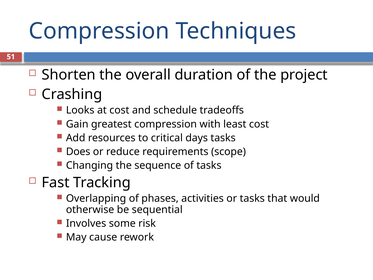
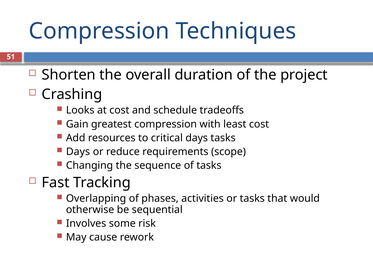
Does at (78, 152): Does -> Days
